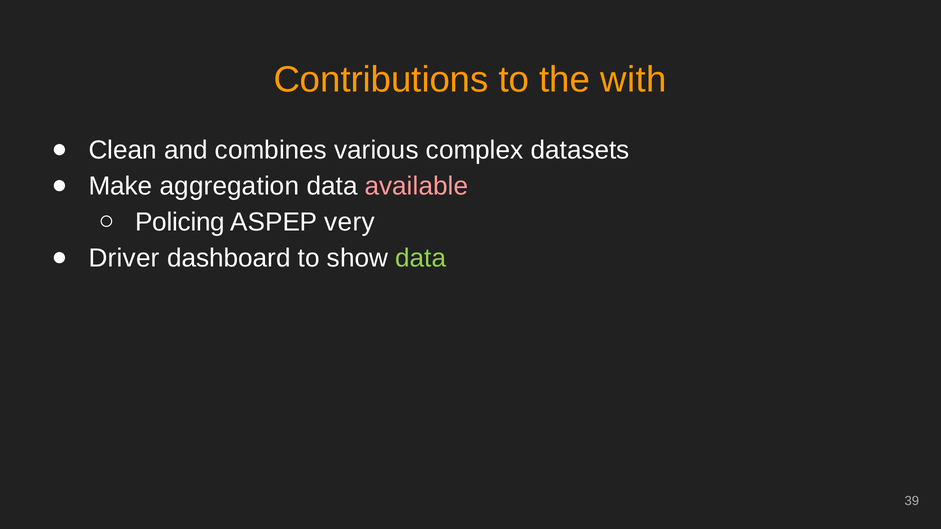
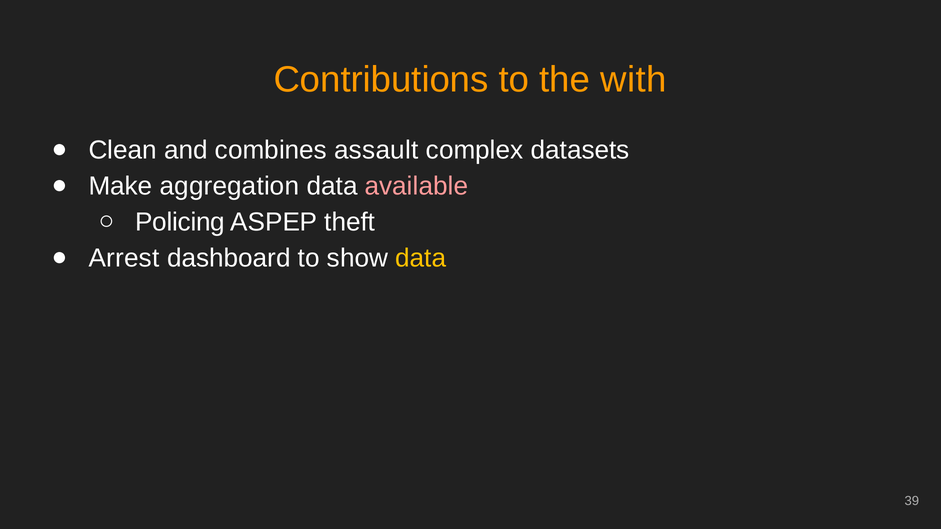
various: various -> assault
very: very -> theft
Driver: Driver -> Arrest
data at (421, 258) colour: light green -> yellow
